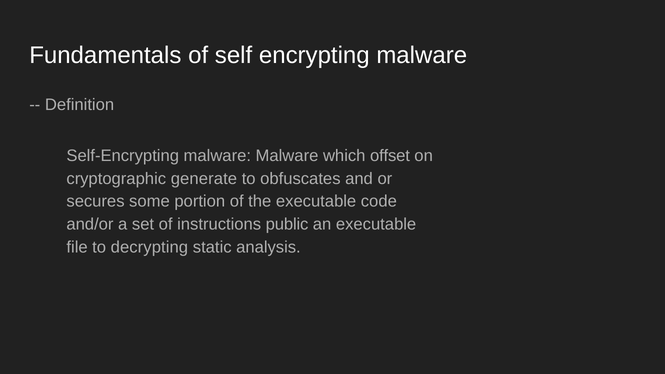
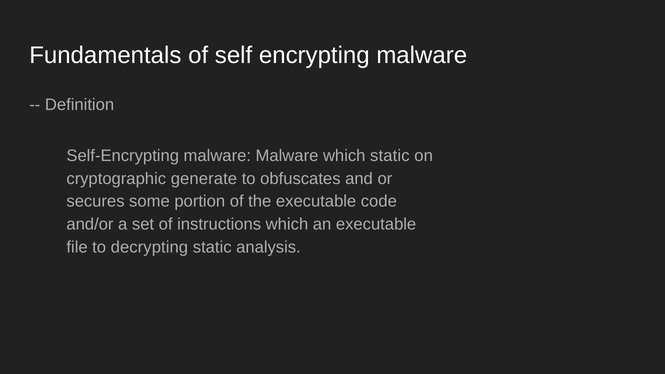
which offset: offset -> static
instructions public: public -> which
